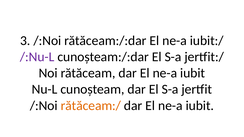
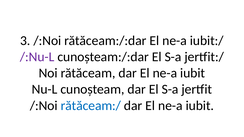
rătăceam:/ colour: orange -> blue
